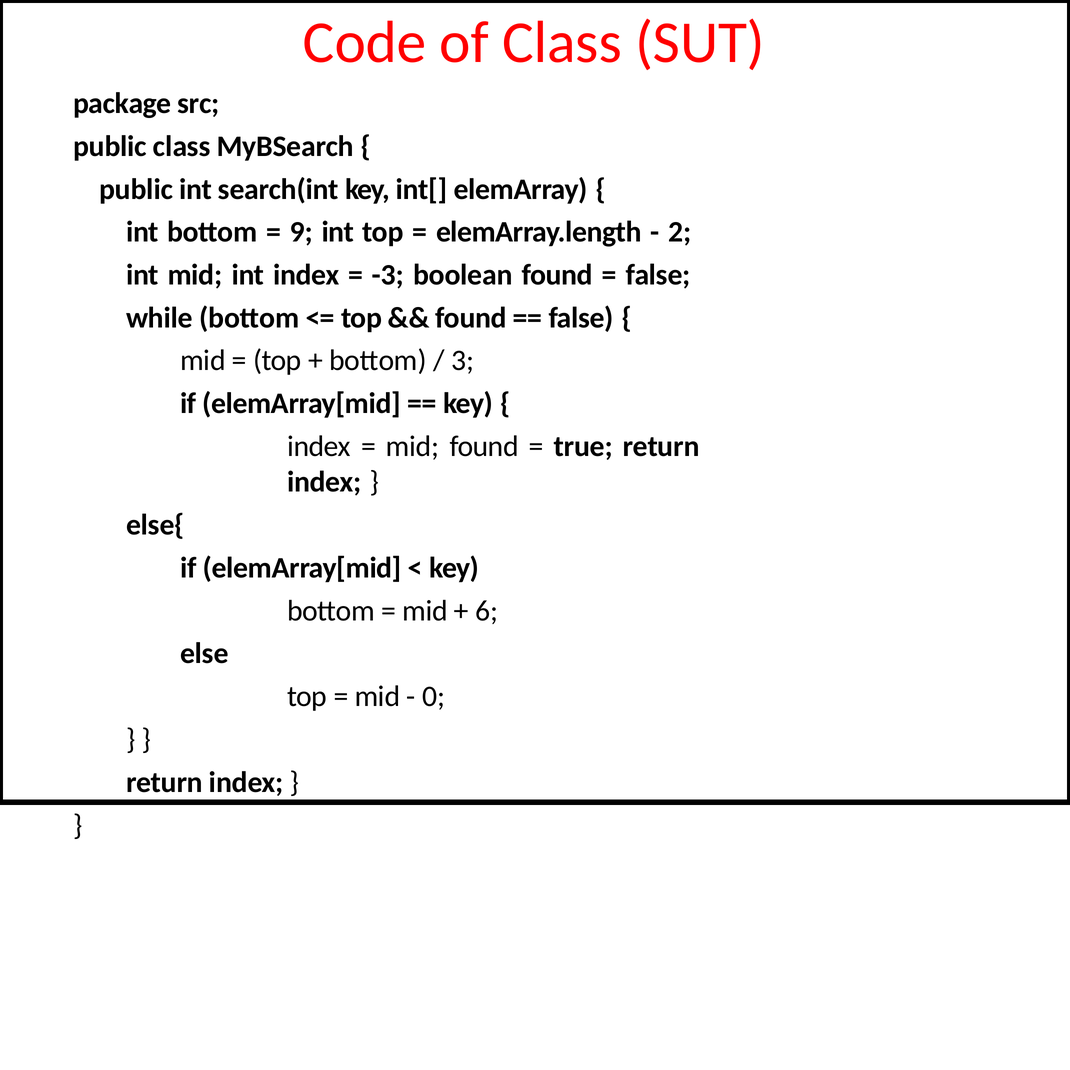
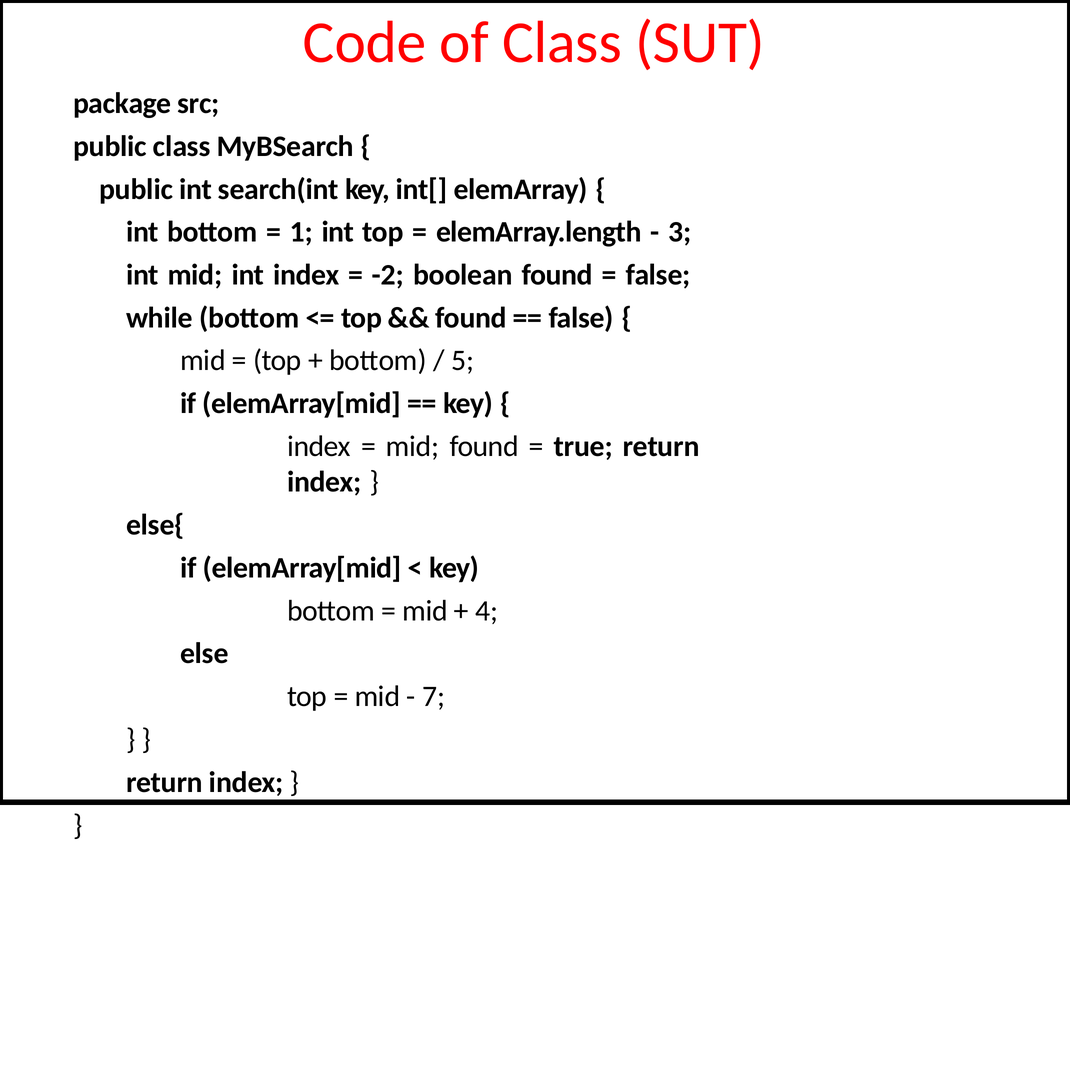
9: 9 -> 1
2: 2 -> 3
-3: -3 -> -2
3: 3 -> 5
6: 6 -> 4
0: 0 -> 7
